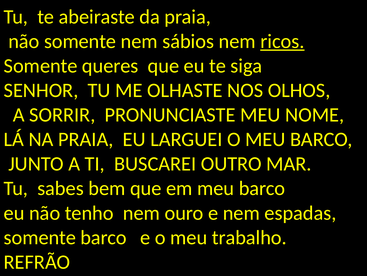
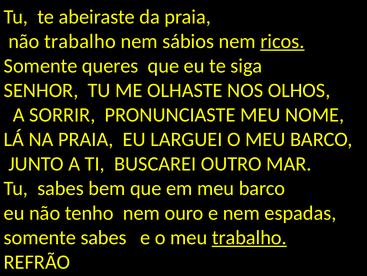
não somente: somente -> trabalho
somente barco: barco -> sabes
trabalho at (249, 237) underline: none -> present
